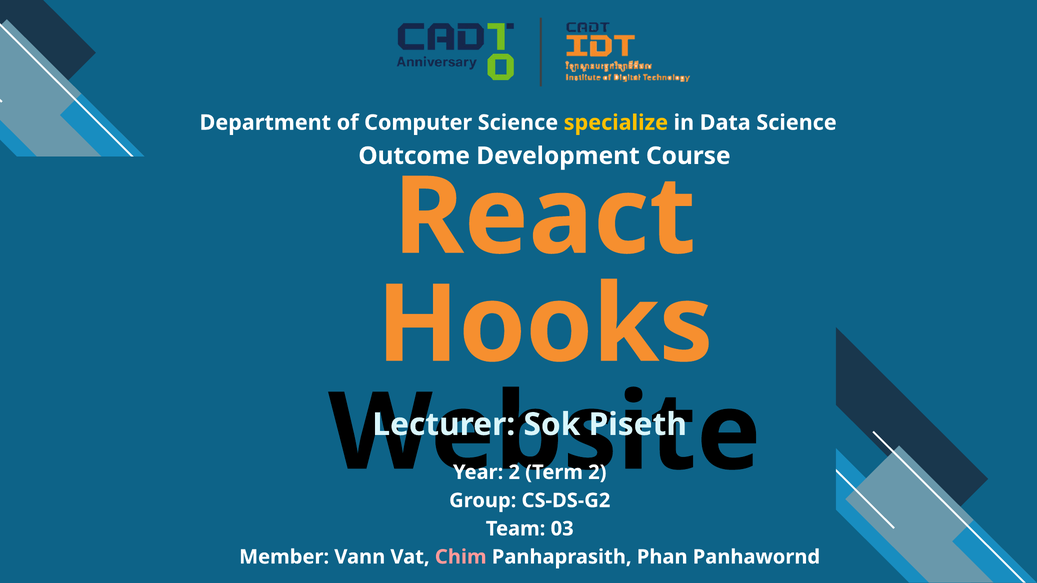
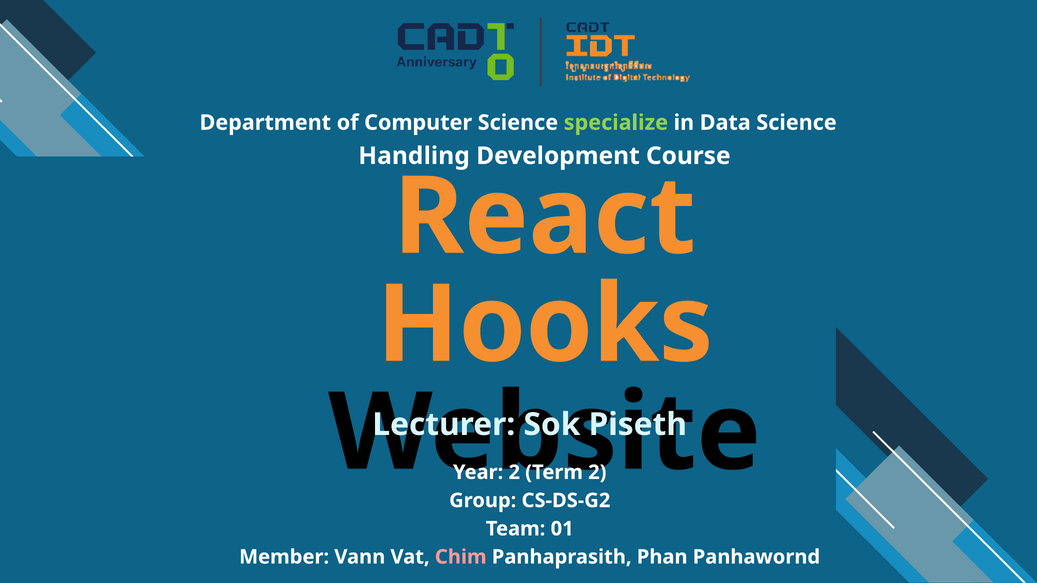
specialize colour: yellow -> light green
Outcome: Outcome -> Handling
03: 03 -> 01
